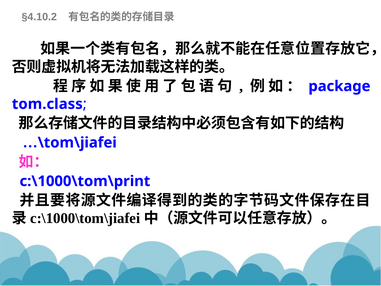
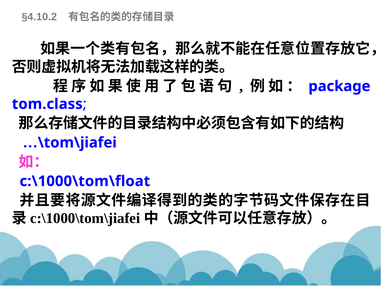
c:\1000\tom\print: c:\1000\tom\print -> c:\1000\tom\float
